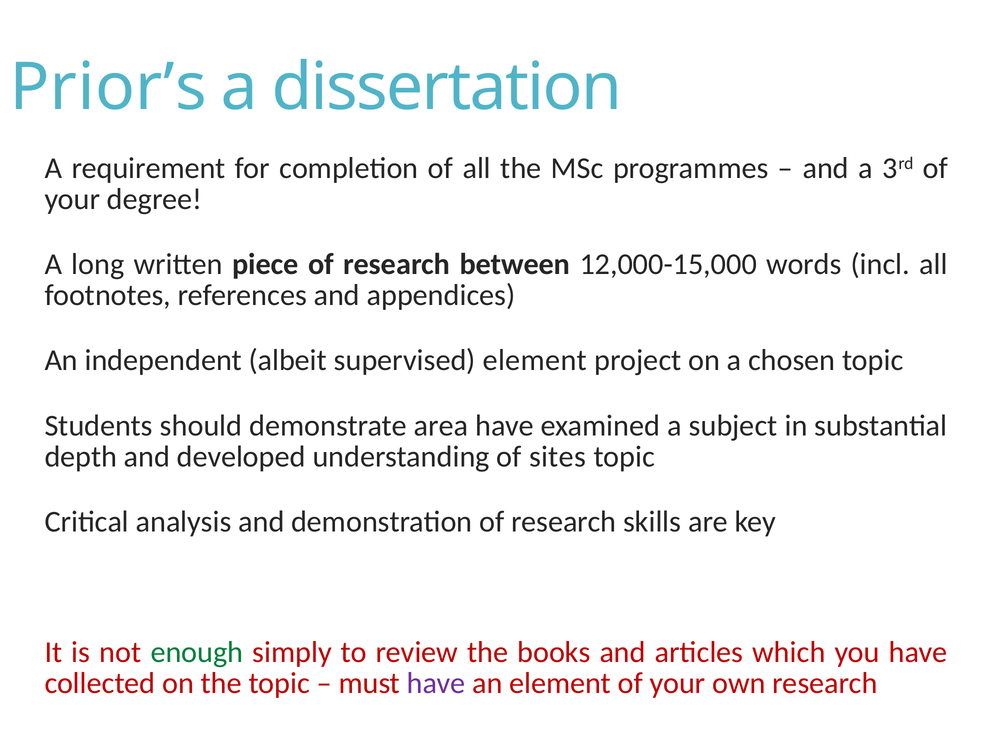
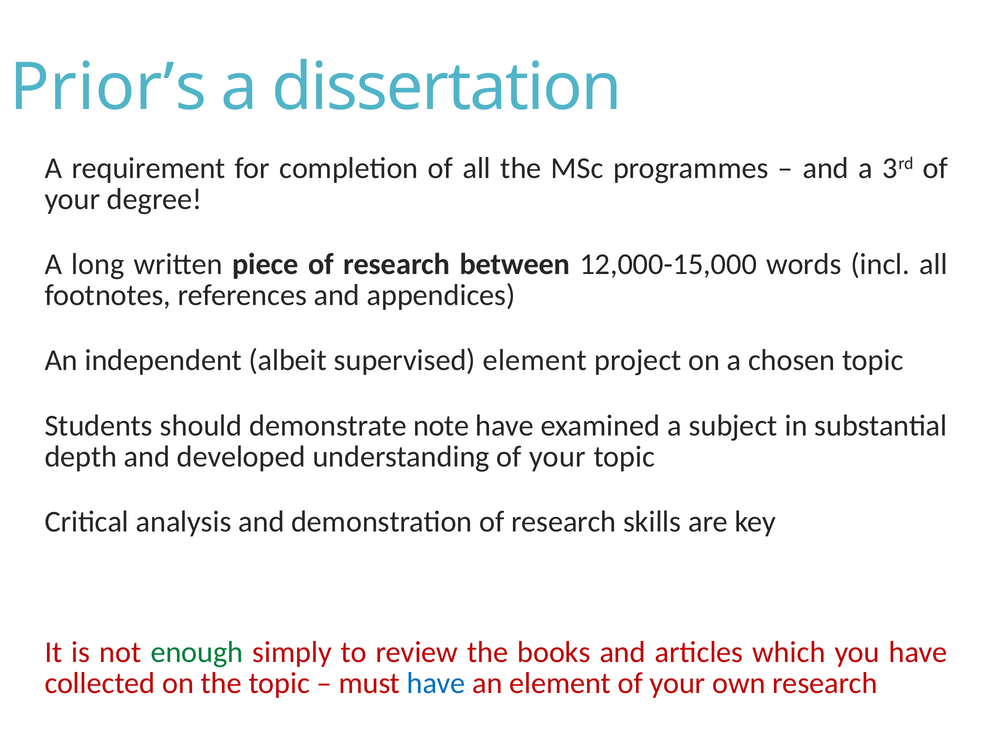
area: area -> note
understanding of sites: sites -> your
have at (436, 683) colour: purple -> blue
